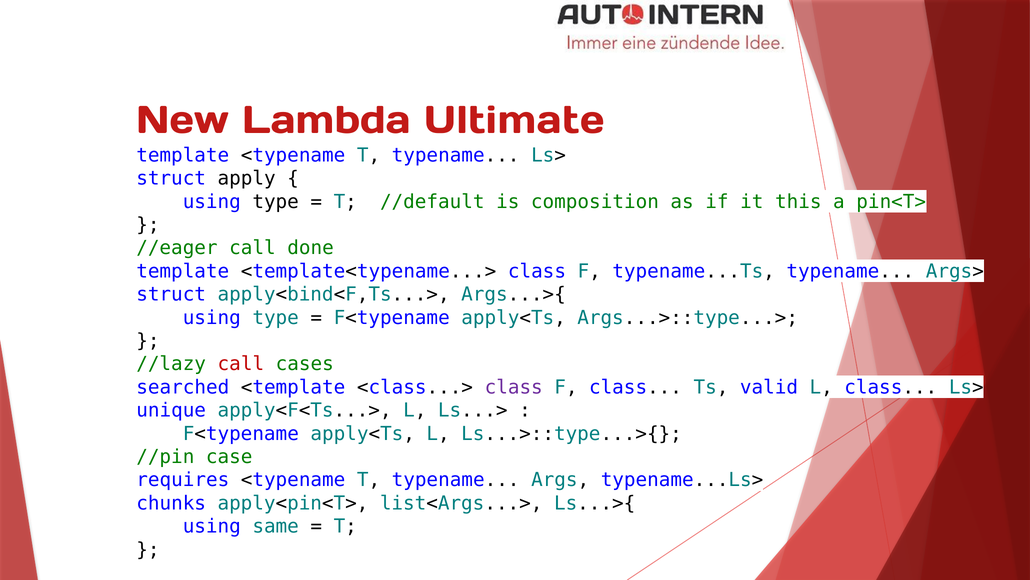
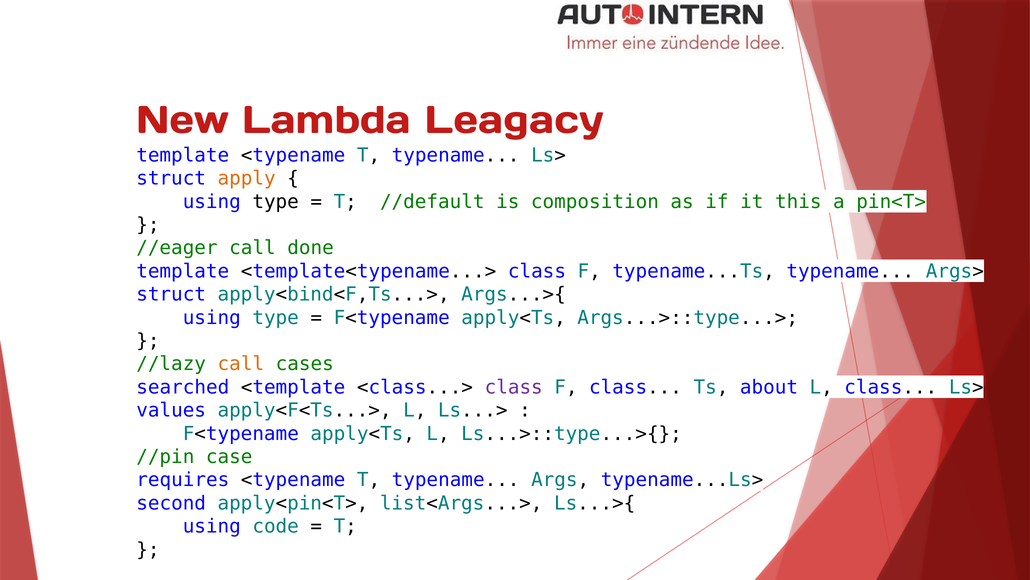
Ultimate: Ultimate -> Leagacy
apply colour: black -> orange
call at (241, 364) colour: red -> orange
valid: valid -> about
unique: unique -> values
chunks: chunks -> second
same: same -> code
